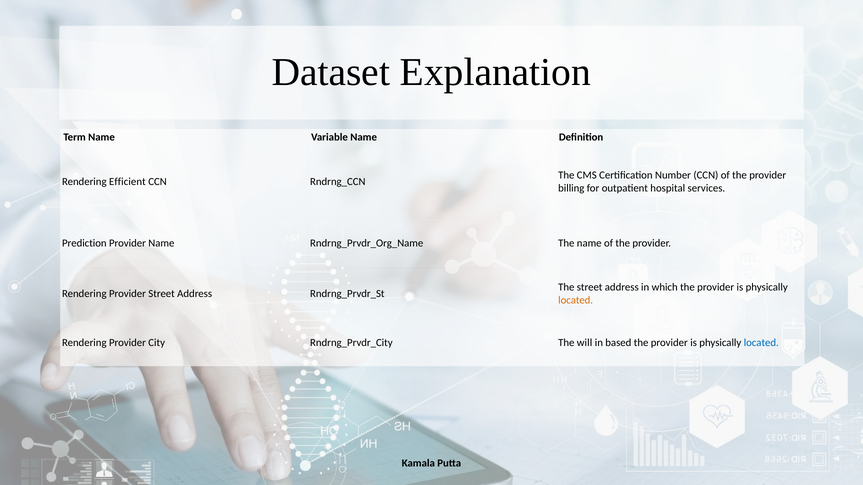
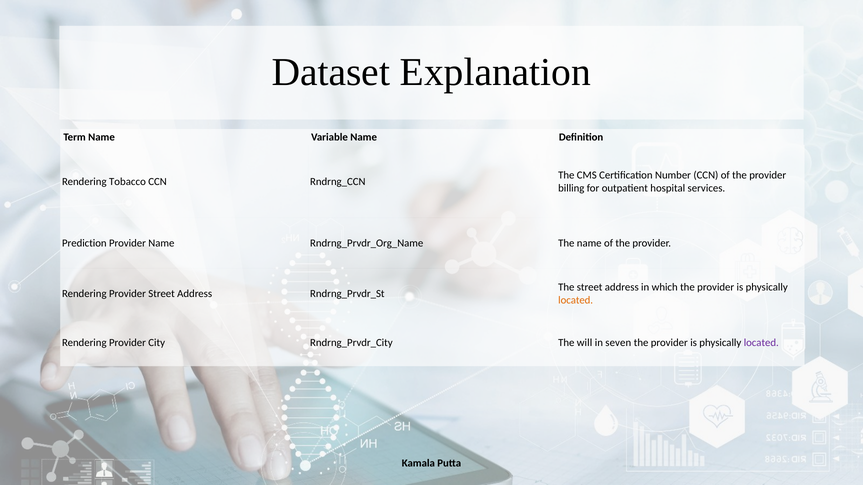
Efficient: Efficient -> Tobacco
based: based -> seven
located at (761, 343) colour: blue -> purple
